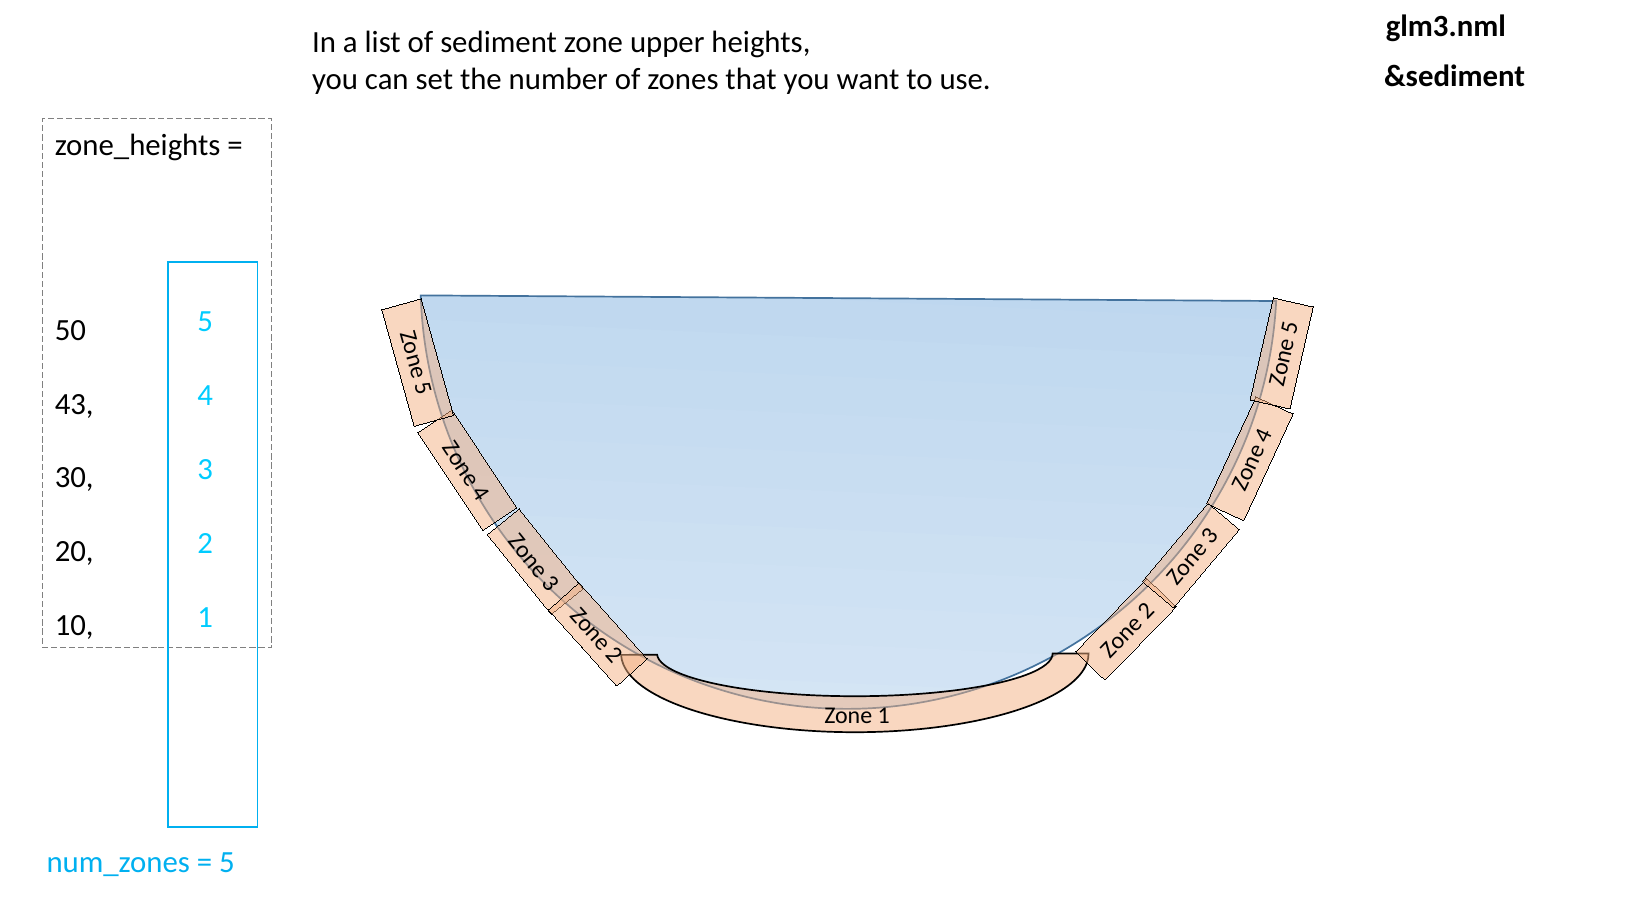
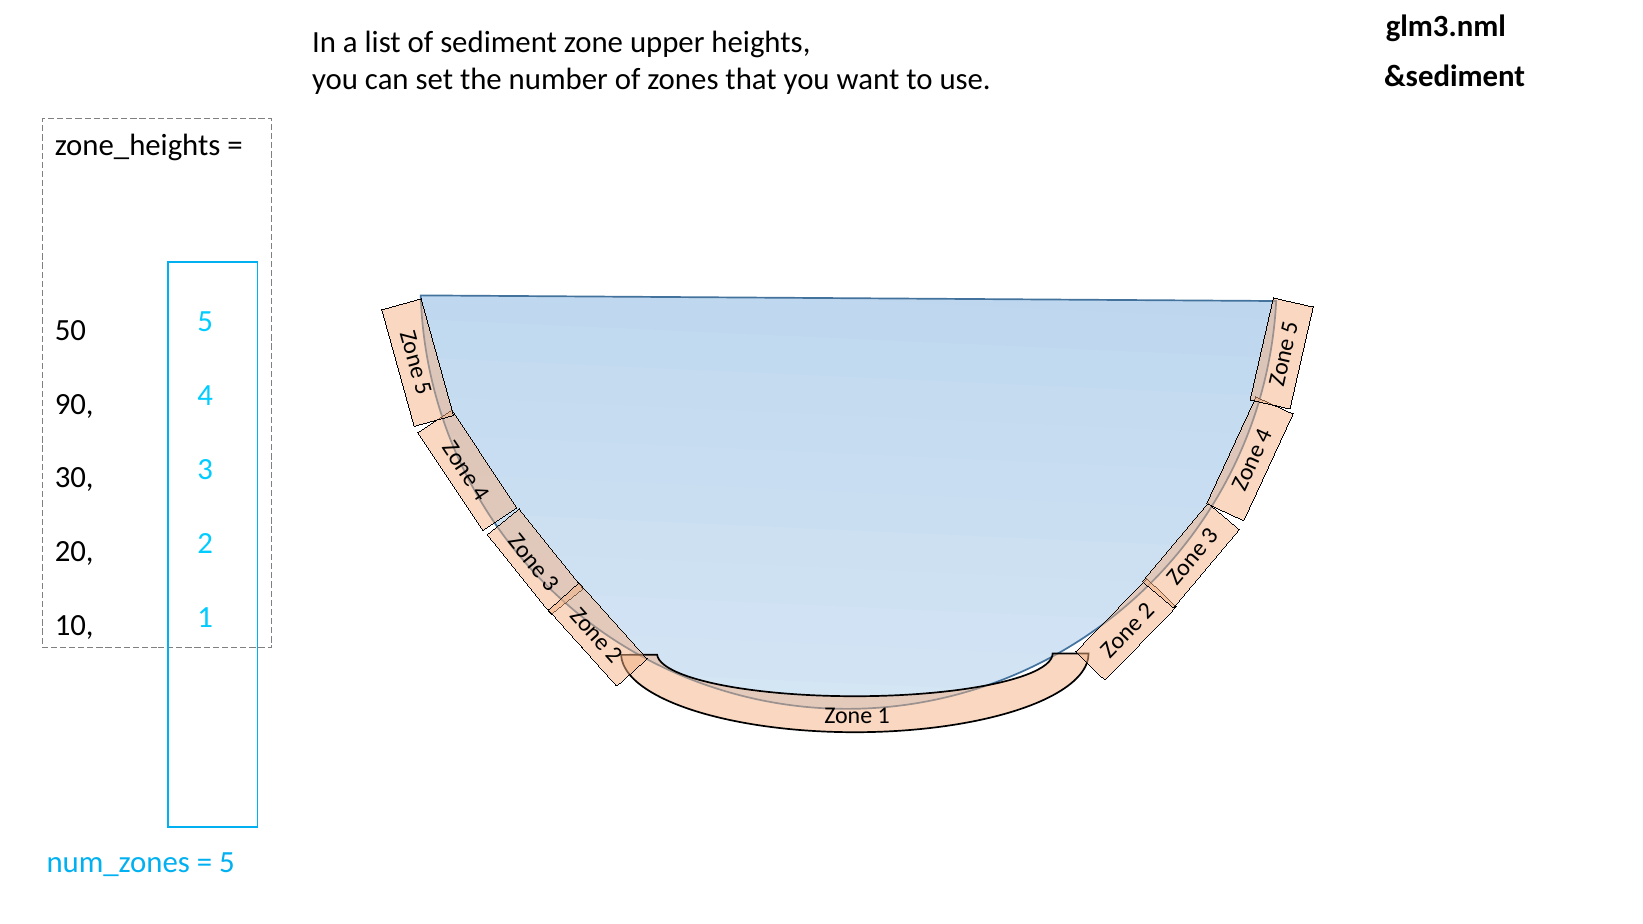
43: 43 -> 90
